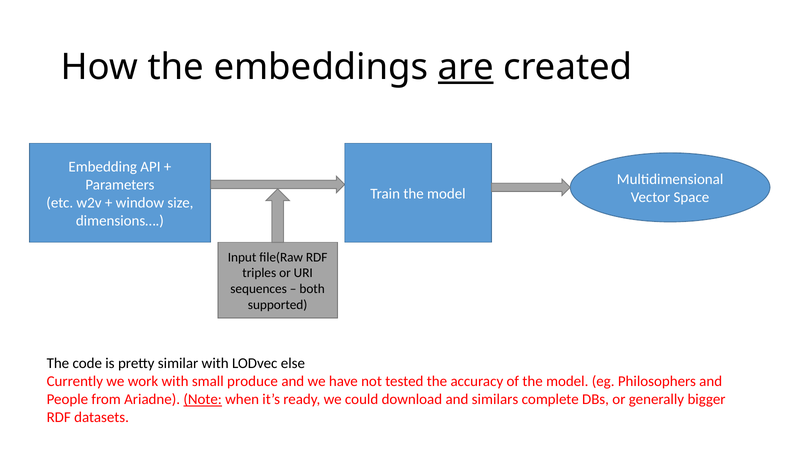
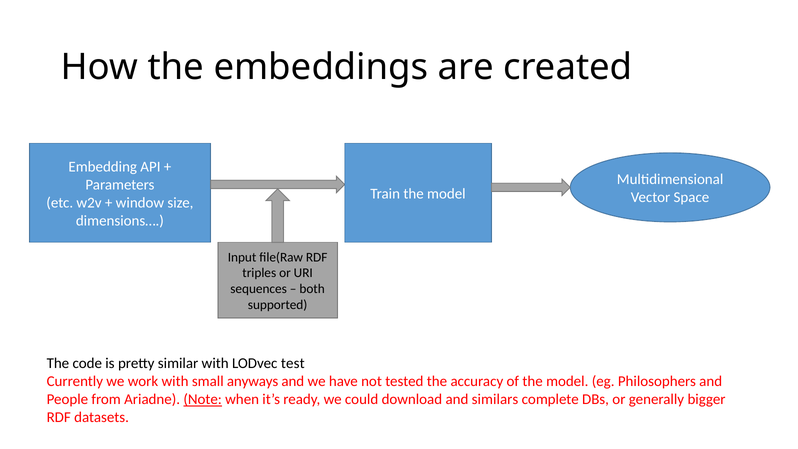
are underline: present -> none
else: else -> test
produce: produce -> anyways
